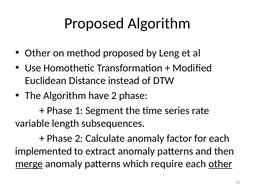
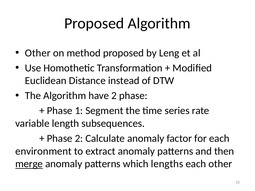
implemented: implemented -> environment
require: require -> lengths
other at (220, 164) underline: present -> none
